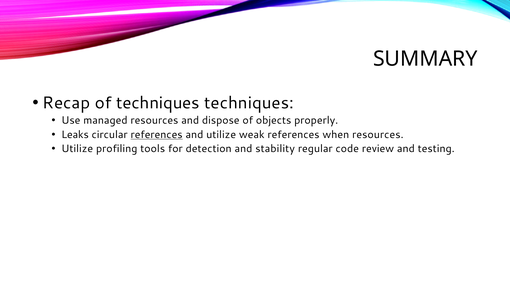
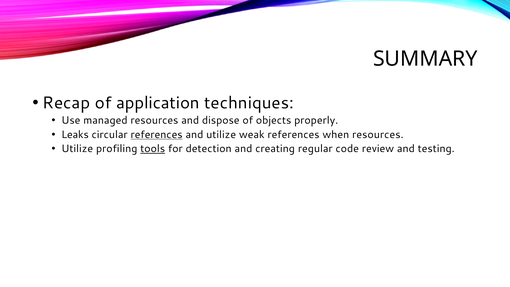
of techniques: techniques -> application
tools underline: none -> present
stability: stability -> creating
